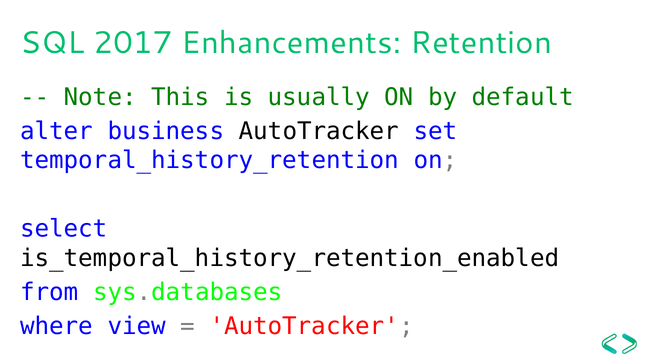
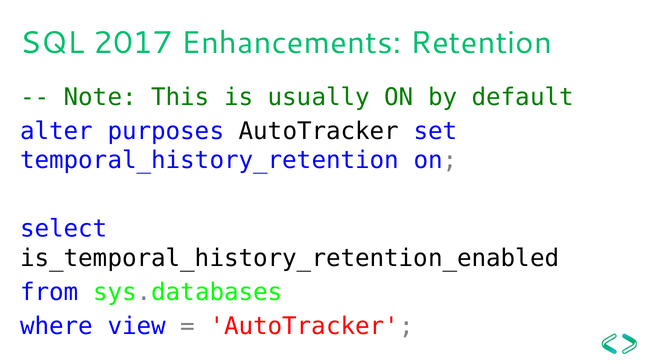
business: business -> purposes
